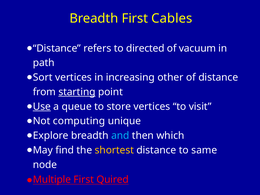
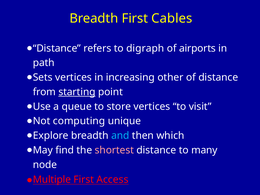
directed: directed -> digraph
vacuum: vacuum -> airports
Sort: Sort -> Sets
Use underline: present -> none
shortest colour: yellow -> pink
same: same -> many
Quired: Quired -> Access
